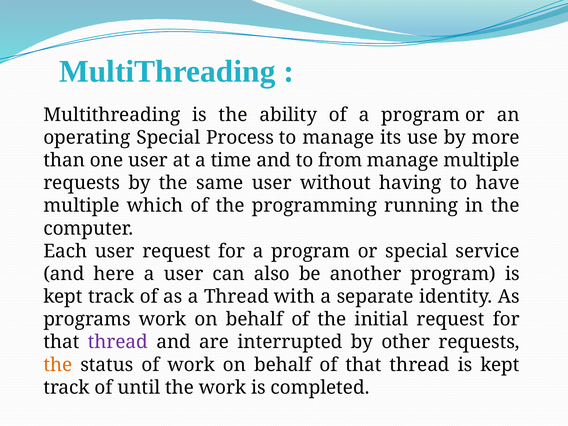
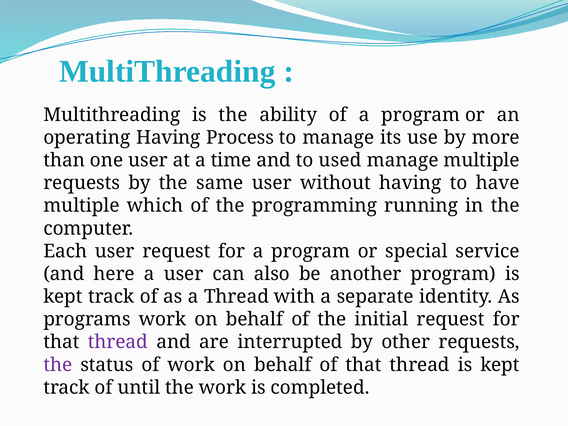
operating Special: Special -> Having
from: from -> used
the at (58, 365) colour: orange -> purple
